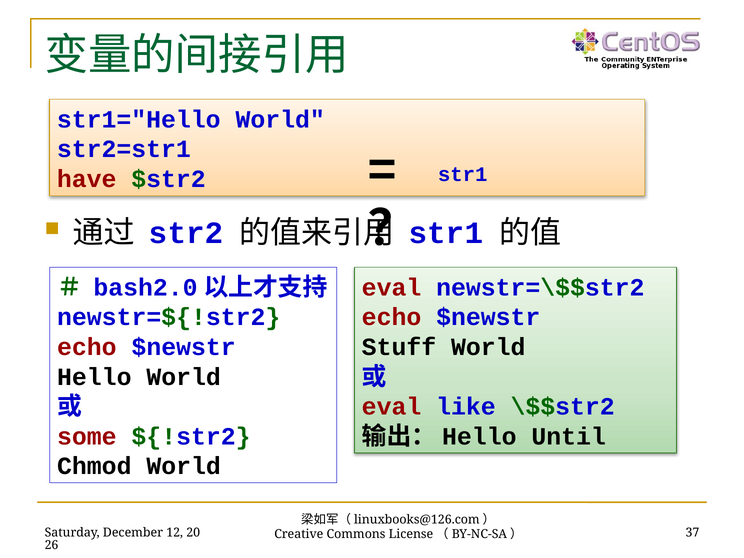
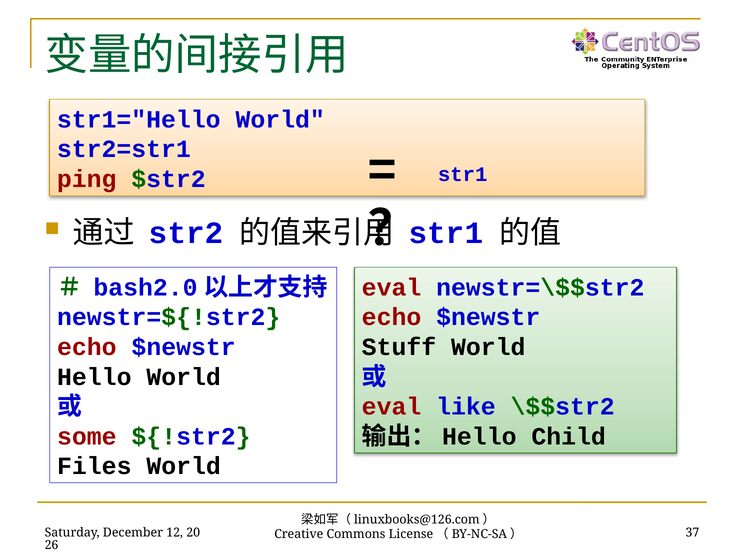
have: have -> ping
Until: Until -> Child
Chmod: Chmod -> Files
